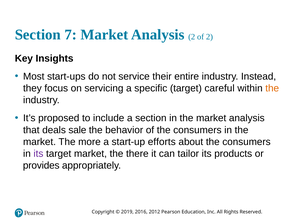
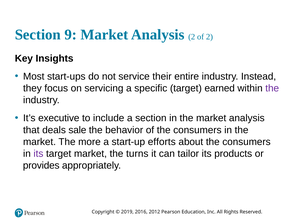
7: 7 -> 9
careful: careful -> earned
the at (272, 88) colour: orange -> purple
proposed: proposed -> executive
there: there -> turns
